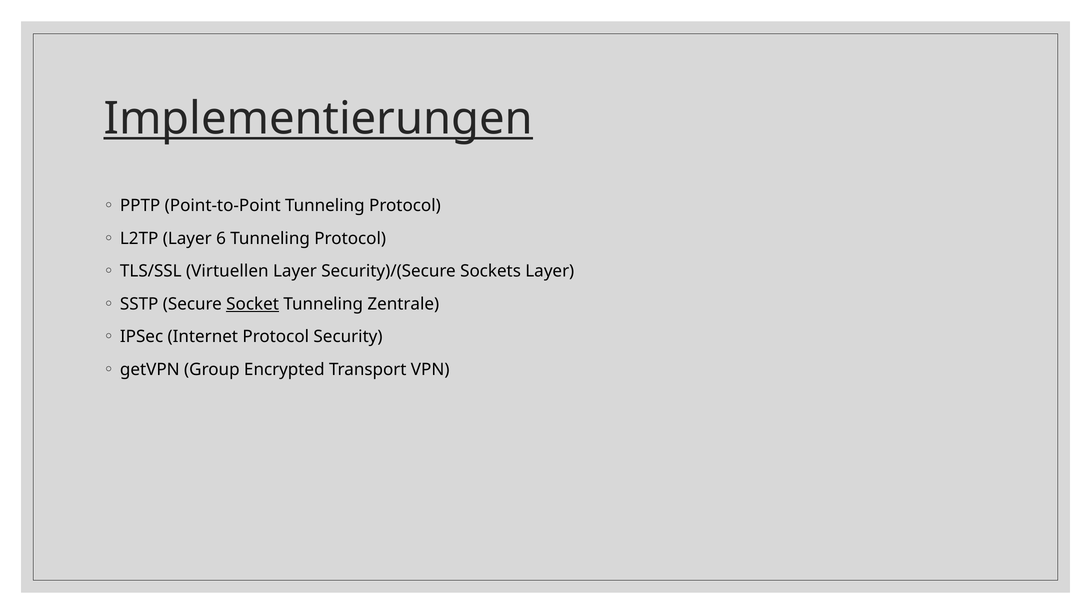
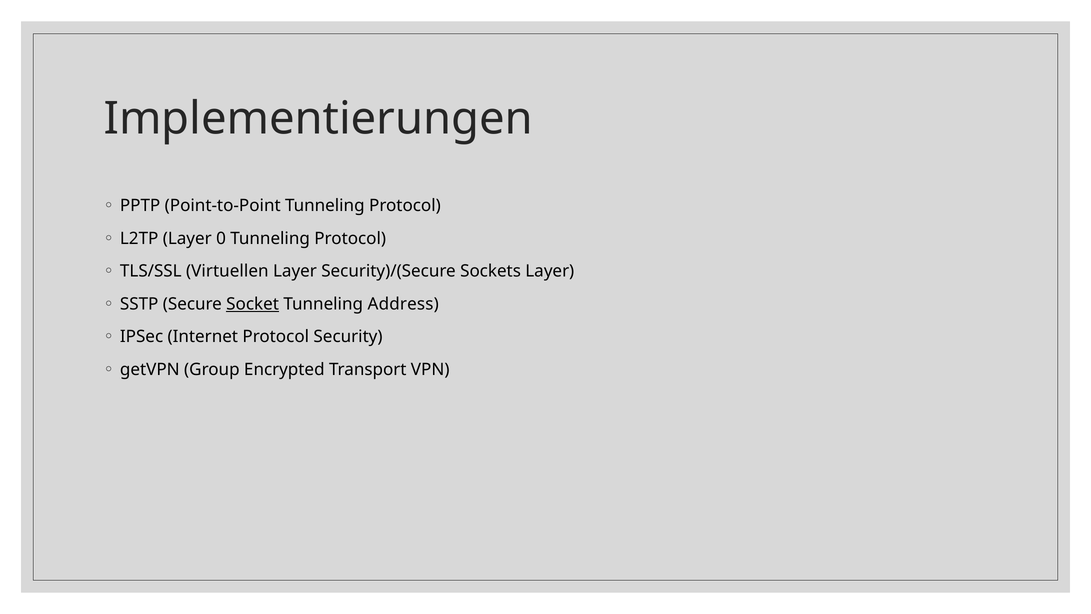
Implementierungen underline: present -> none
6: 6 -> 0
Zentrale: Zentrale -> Address
